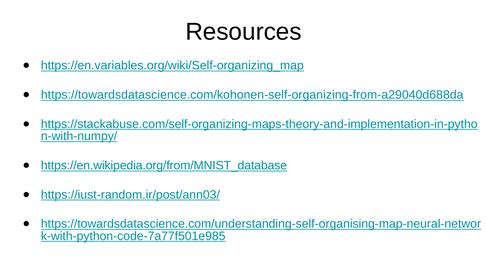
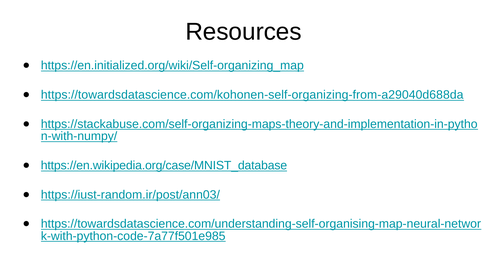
https://en.variables.org/wiki/Self-organizing_map: https://en.variables.org/wiki/Self-organizing_map -> https://en.initialized.org/wiki/Self-organizing_map
https://en.wikipedia.org/from/MNIST_database: https://en.wikipedia.org/from/MNIST_database -> https://en.wikipedia.org/case/MNIST_database
